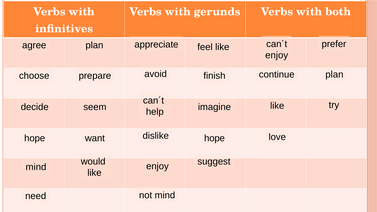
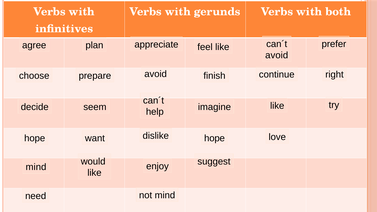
enjoy at (277, 55): enjoy -> avoid
plan at (334, 75): plan -> right
